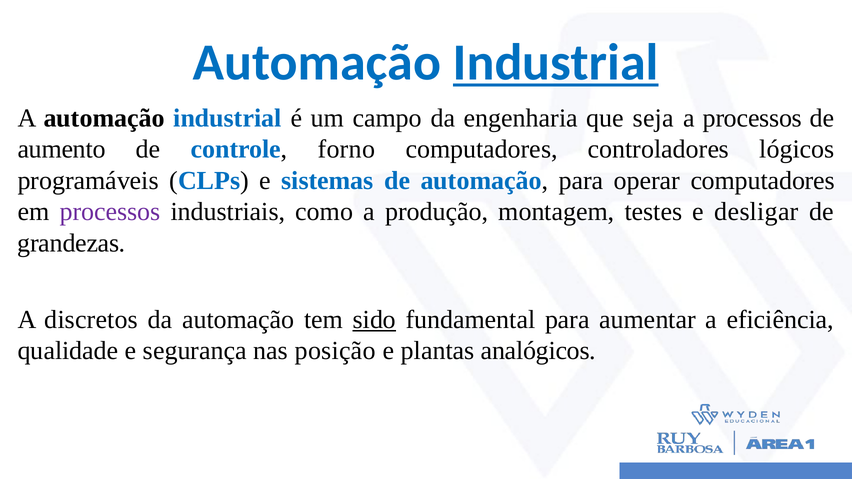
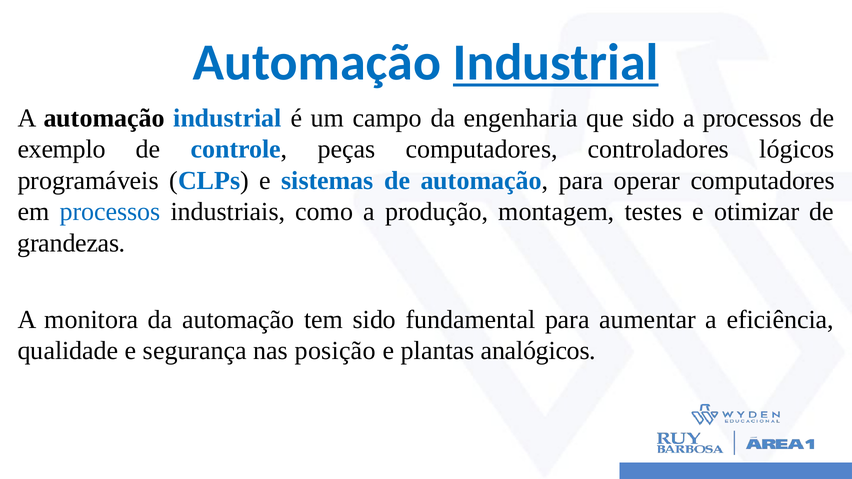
que seja: seja -> sido
aumento: aumento -> exemplo
forno: forno -> peças
processos at (110, 212) colour: purple -> blue
desligar: desligar -> otimizar
discretos: discretos -> monitora
sido at (374, 320) underline: present -> none
